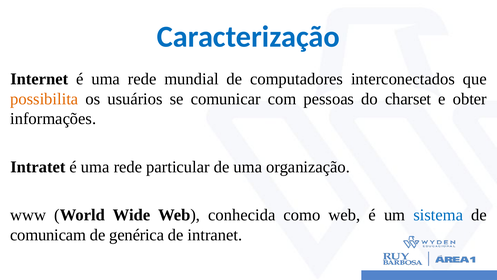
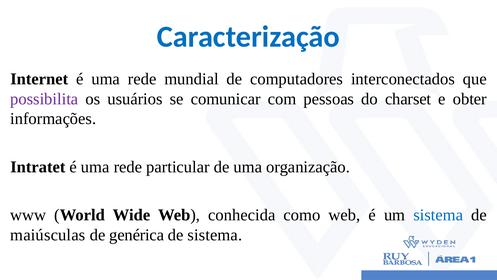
possibilita colour: orange -> purple
comunicam: comunicam -> maiúsculas
de intranet: intranet -> sistema
